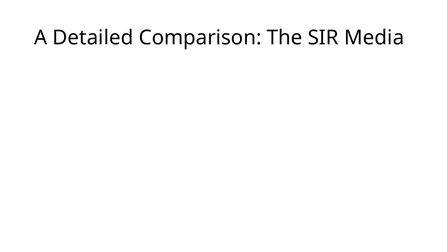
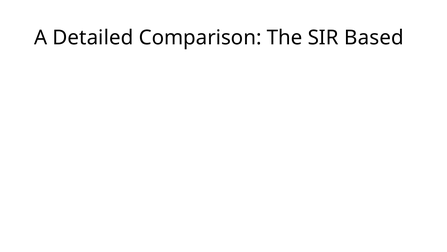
Media: Media -> Based
